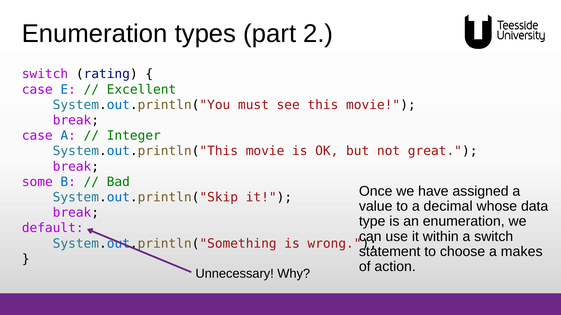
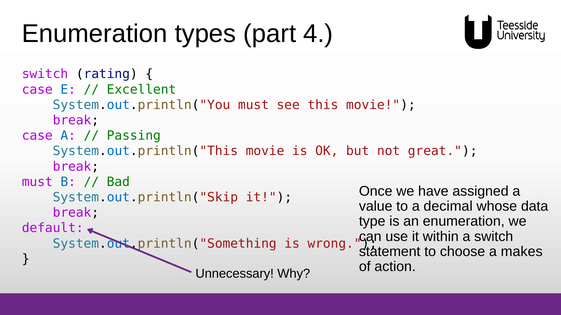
2: 2 -> 4
Integer: Integer -> Passing
some at (37, 182): some -> must
